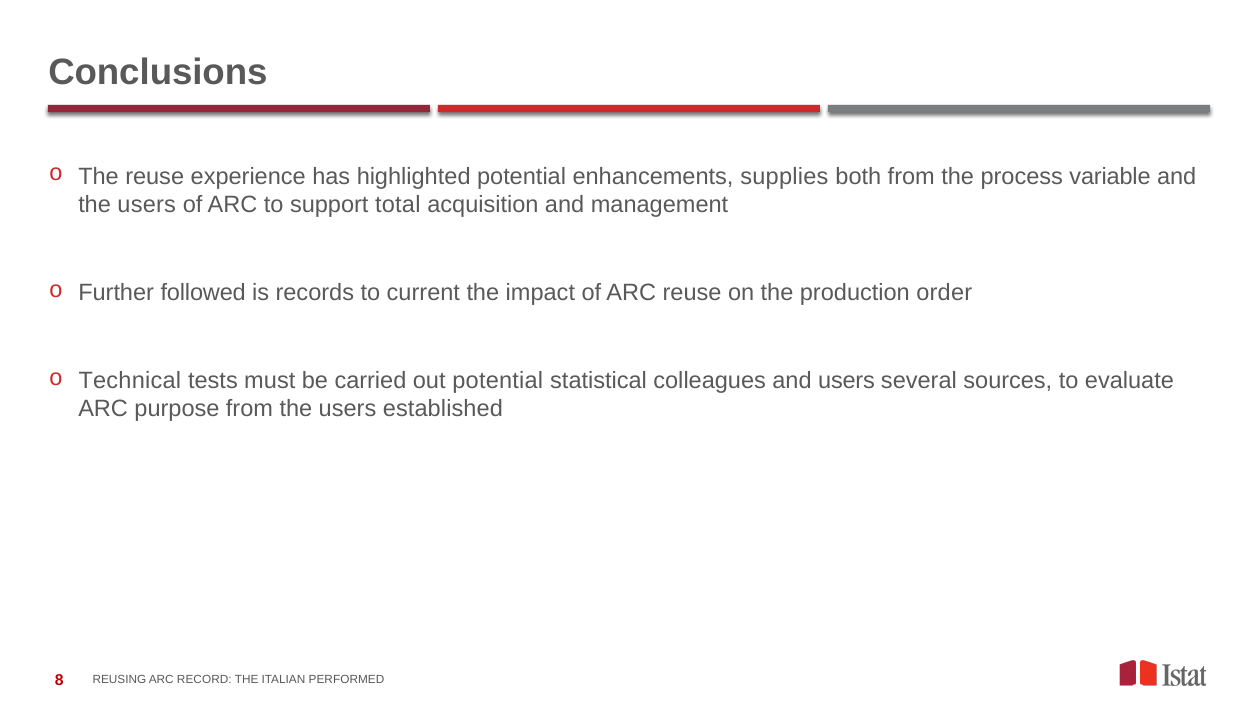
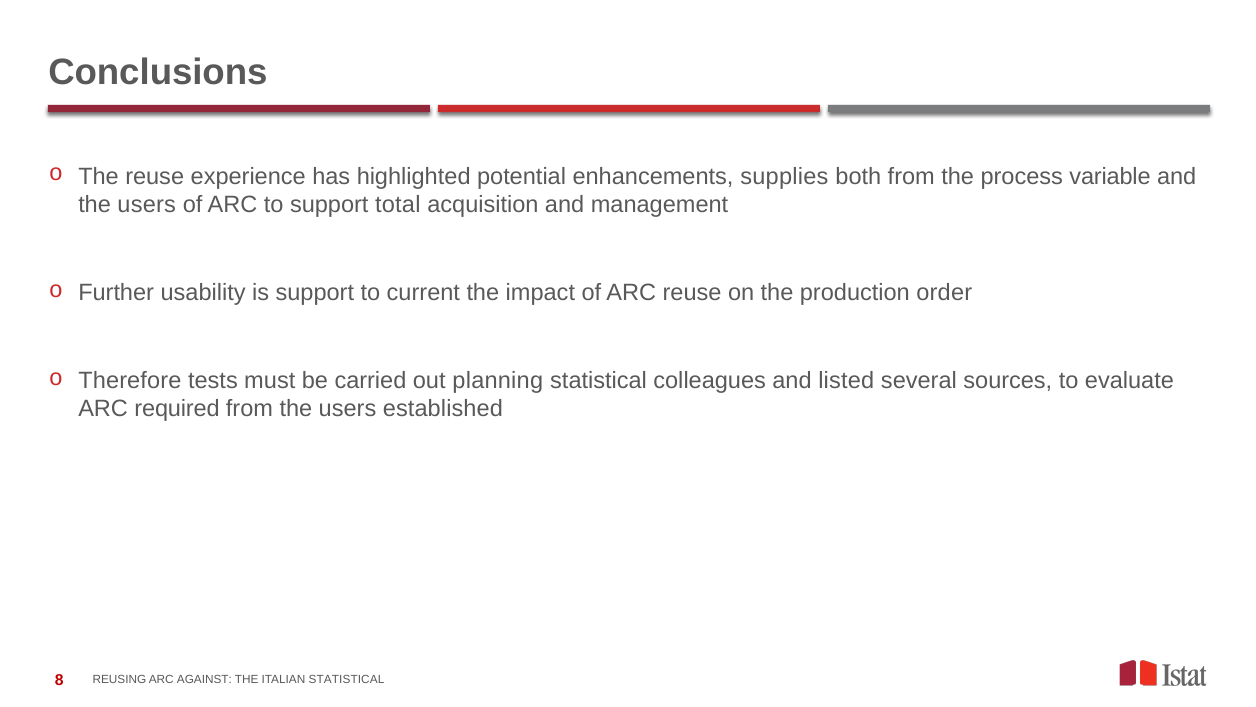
followed: followed -> usability
is records: records -> support
Technical: Technical -> Therefore
out potential: potential -> planning
and users: users -> listed
purpose: purpose -> required
RECORD: RECORD -> AGAINST
ITALIAN PERFORMED: PERFORMED -> STATISTICAL
